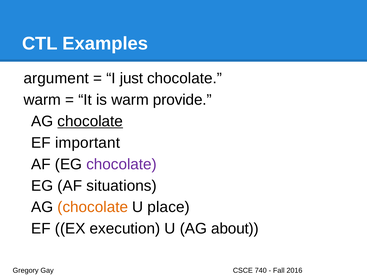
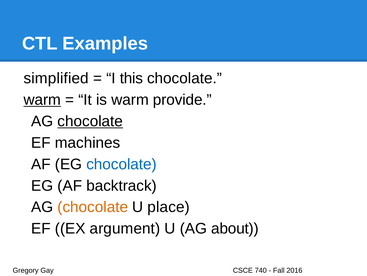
argument: argument -> simplified
just: just -> this
warm at (42, 100) underline: none -> present
important: important -> machines
chocolate at (122, 164) colour: purple -> blue
situations: situations -> backtrack
execution: execution -> argument
